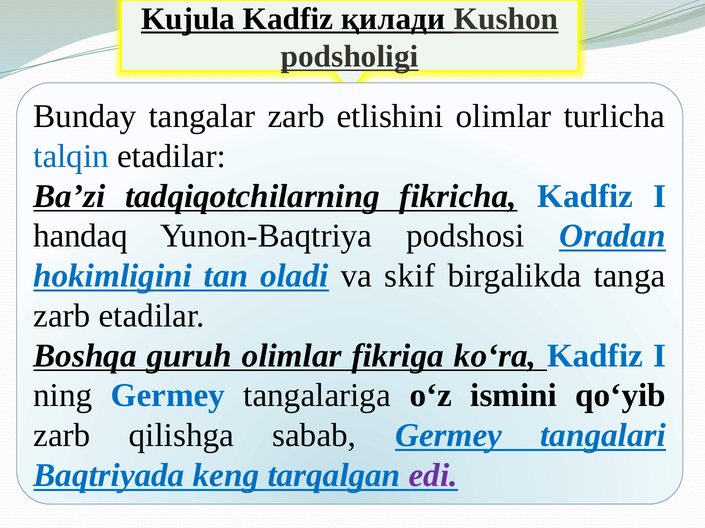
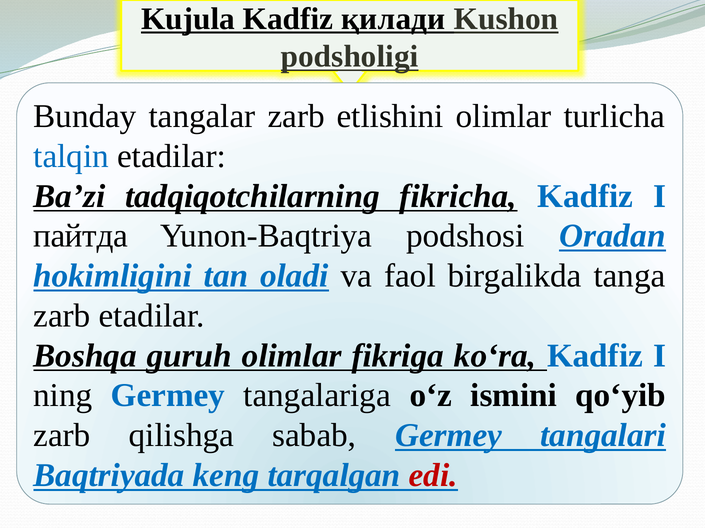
handaq: handaq -> пайтда
skif: skif -> faol
edi colour: purple -> red
